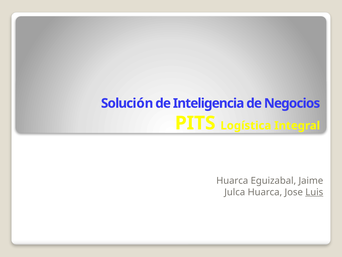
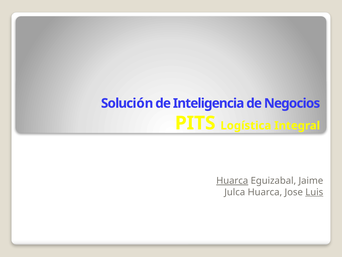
Huarca at (232, 180) underline: none -> present
